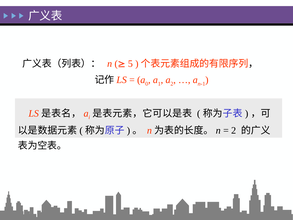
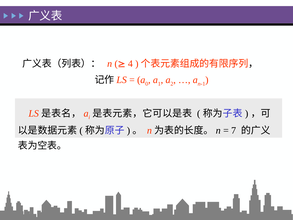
5: 5 -> 4
2 at (234, 130): 2 -> 7
